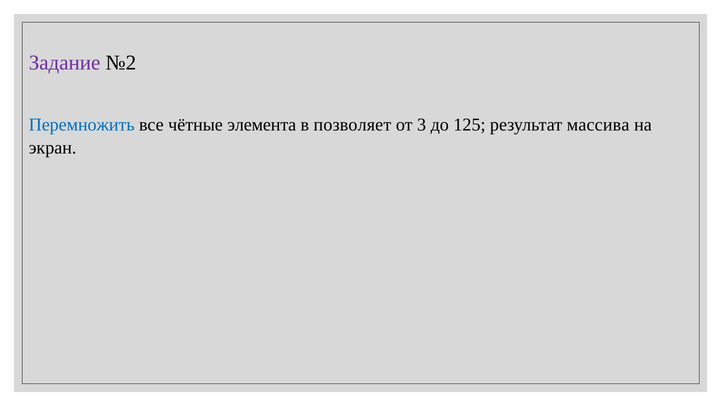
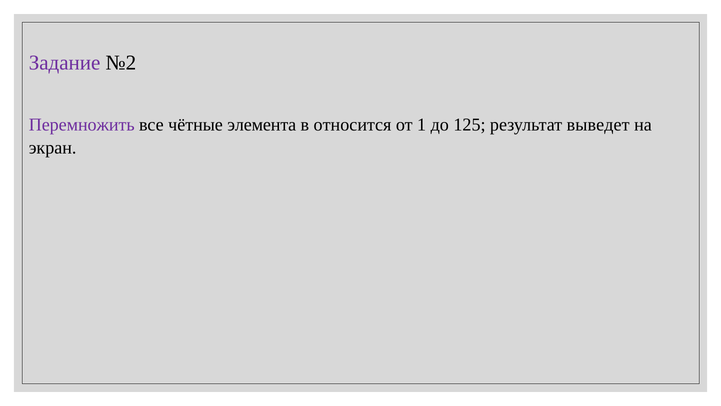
Перемножить colour: blue -> purple
позволяет: позволяет -> относится
3: 3 -> 1
массива: массива -> выведет
